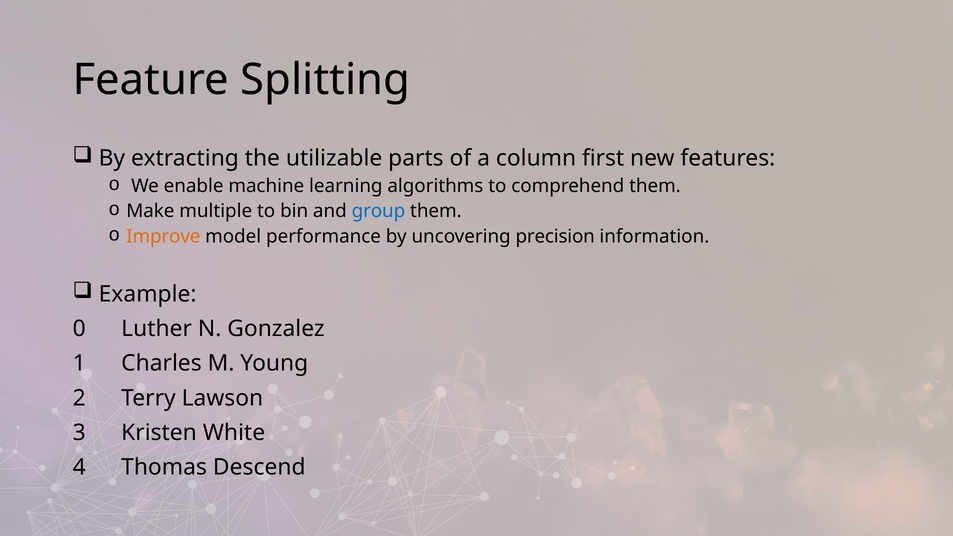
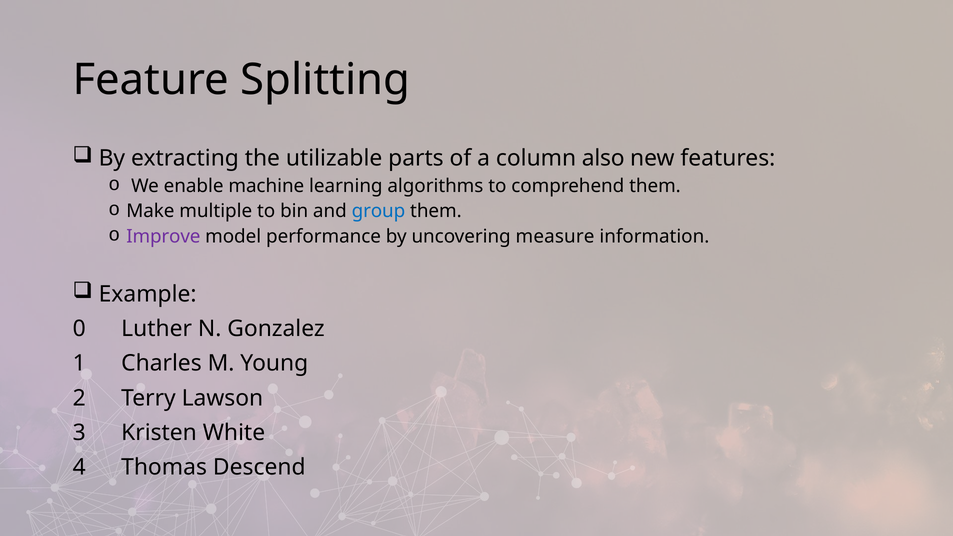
first: first -> also
Improve colour: orange -> purple
precision: precision -> measure
